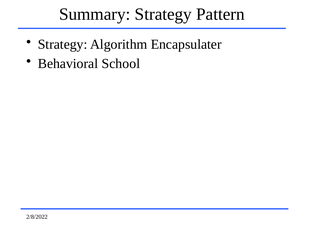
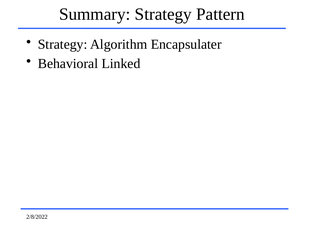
School: School -> Linked
